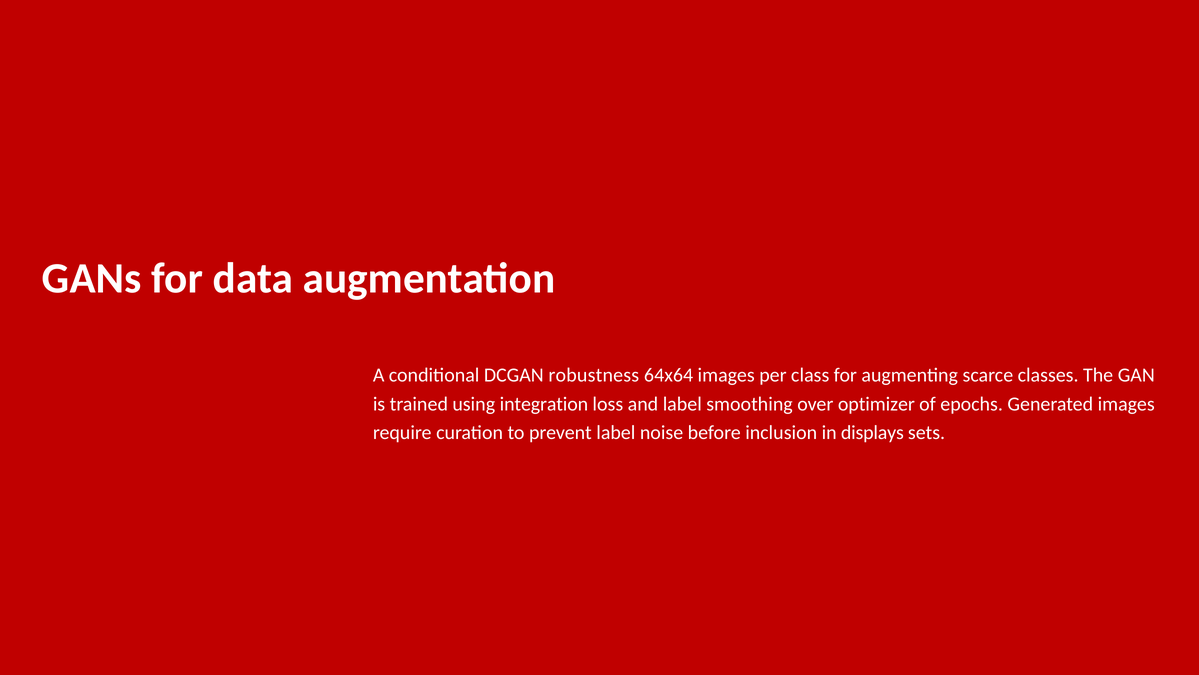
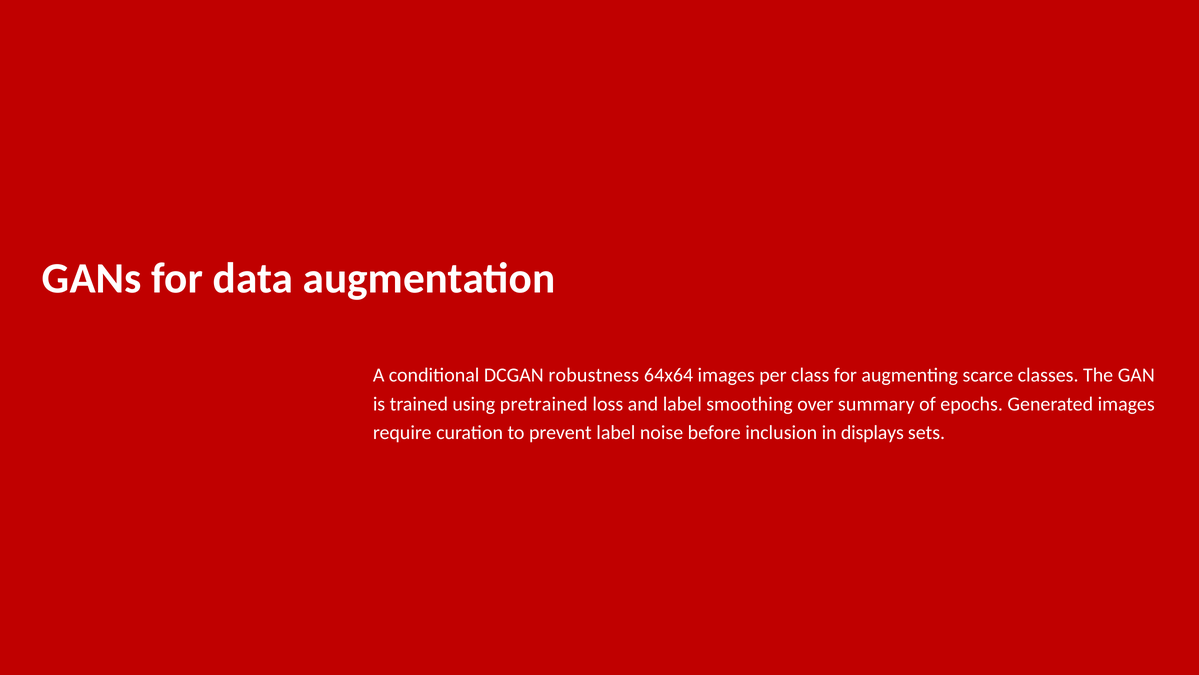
integration: integration -> pretrained
optimizer: optimizer -> summary
